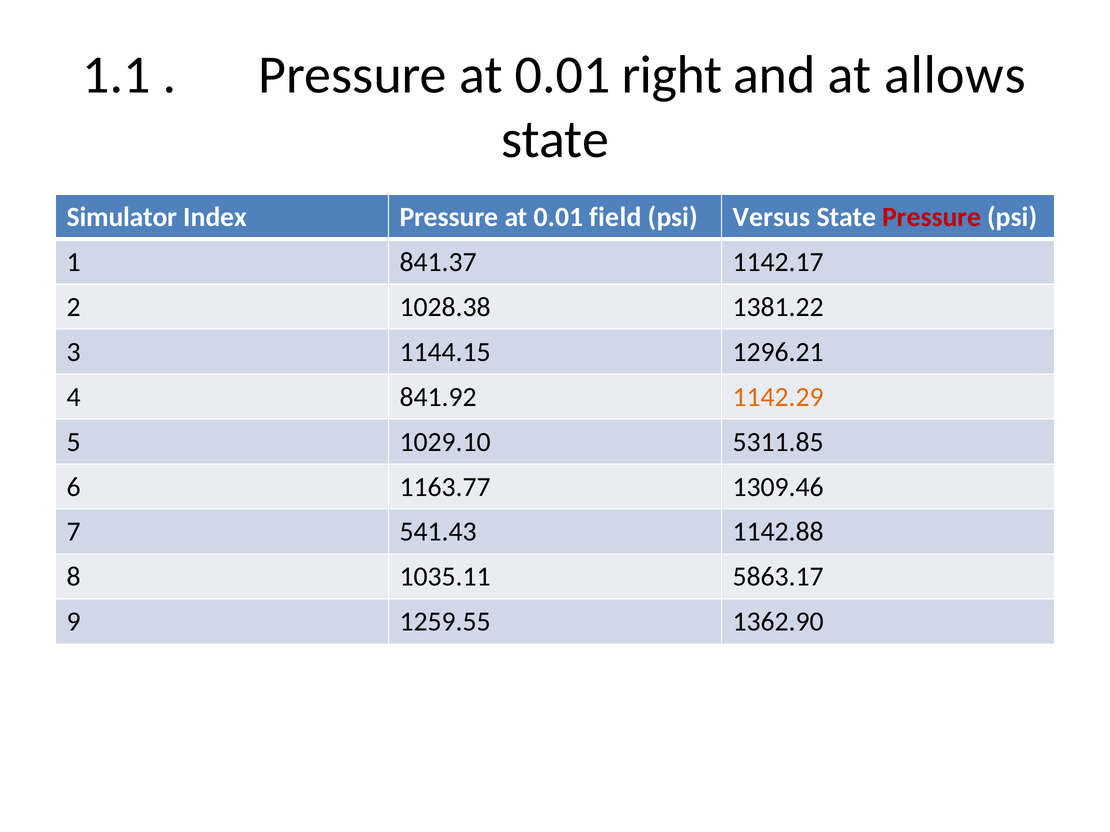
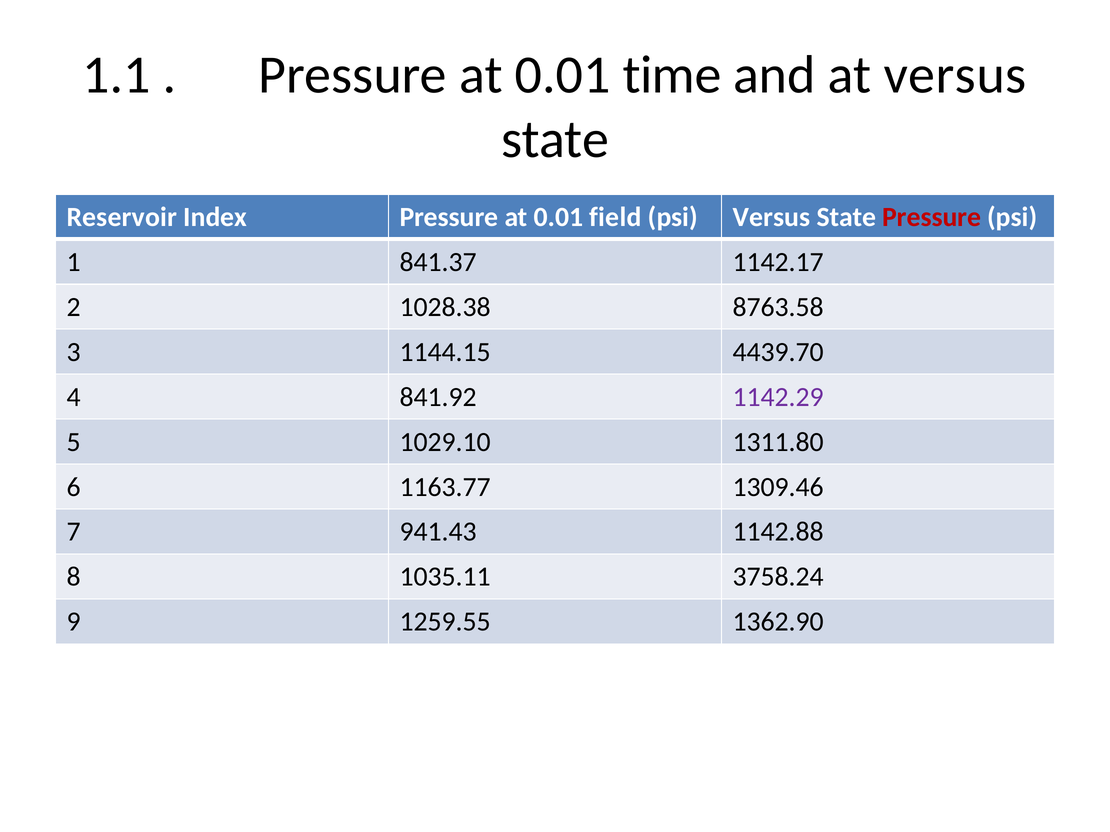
right: right -> time
at allows: allows -> versus
Simulator: Simulator -> Reservoir
1381.22: 1381.22 -> 8763.58
1296.21: 1296.21 -> 4439.70
1142.29 colour: orange -> purple
5311.85: 5311.85 -> 1311.80
541.43: 541.43 -> 941.43
5863.17: 5863.17 -> 3758.24
